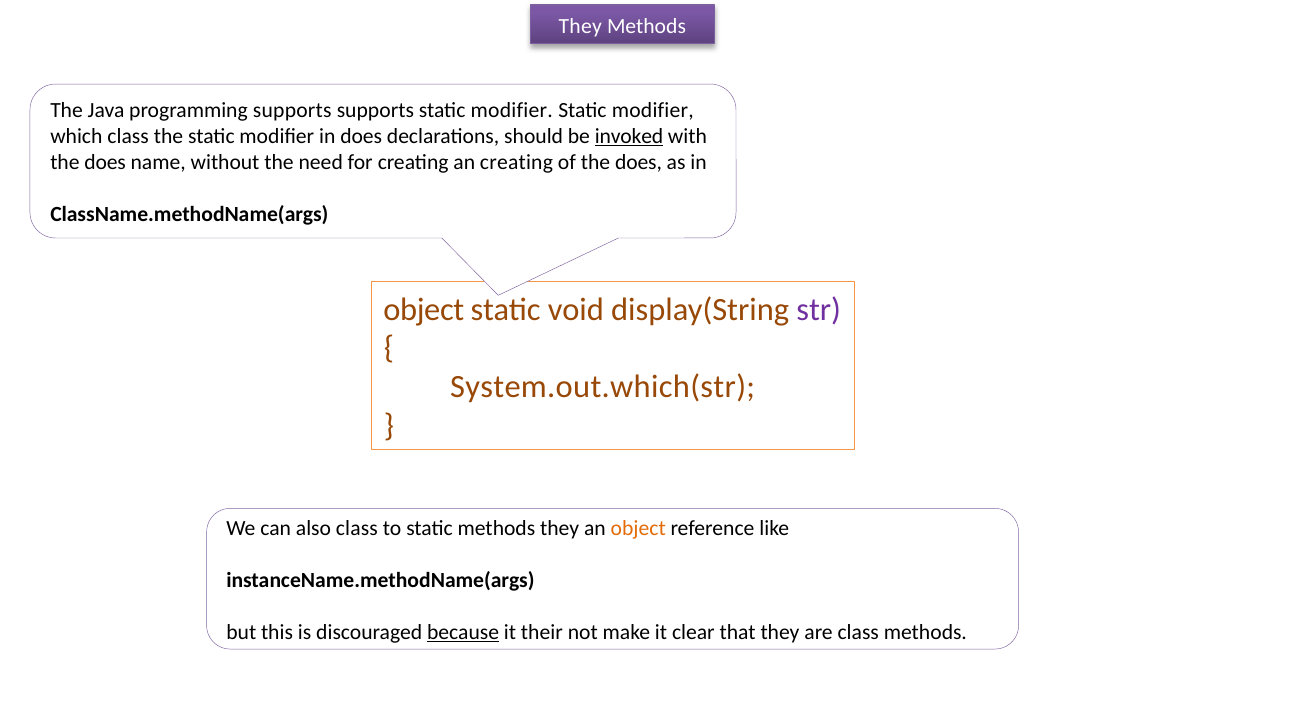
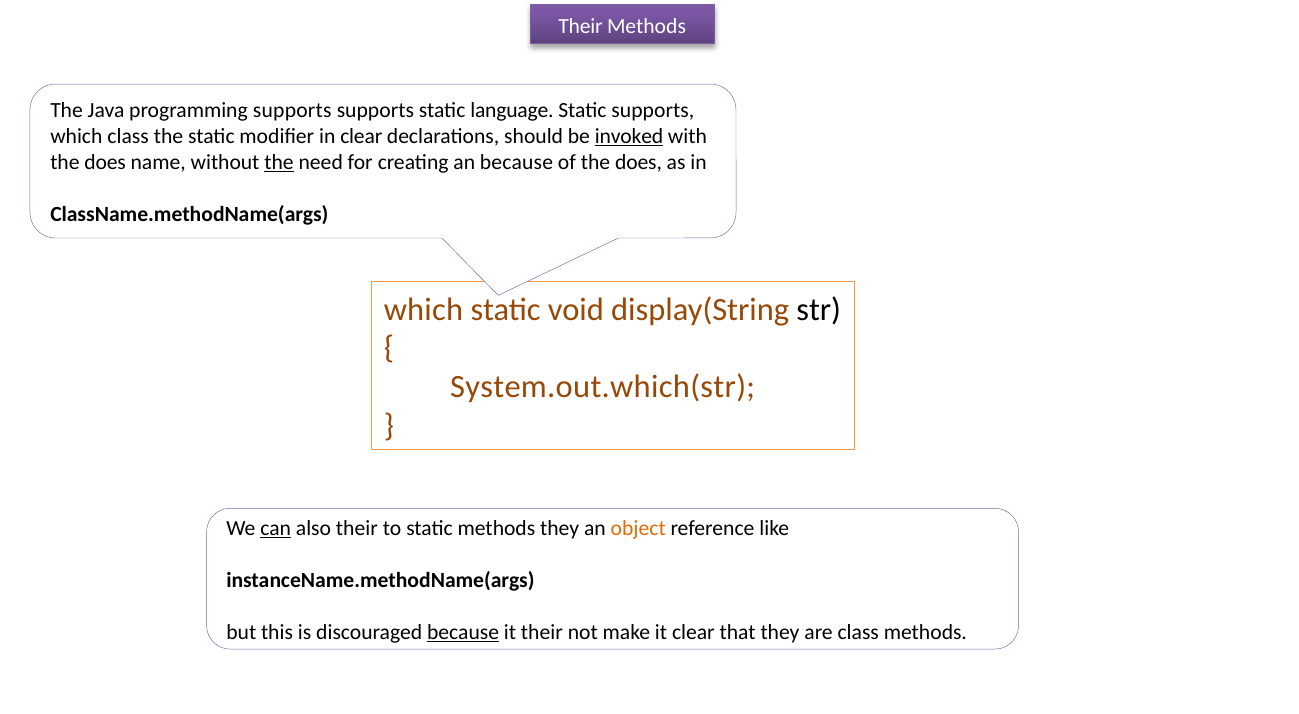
They at (580, 26): They -> Their
supports static modifier: modifier -> language
modifier at (653, 111): modifier -> supports
in does: does -> clear
the at (279, 163) underline: none -> present
an creating: creating -> because
object at (424, 310): object -> which
str colour: purple -> black
can underline: none -> present
also class: class -> their
